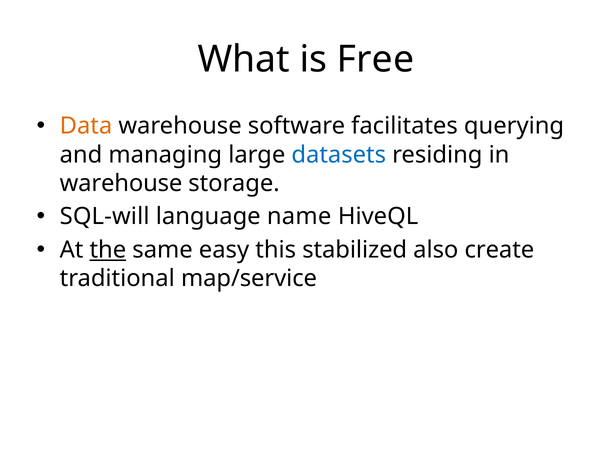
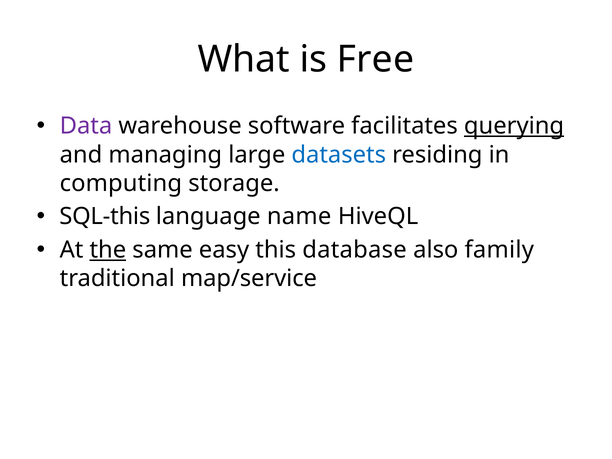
Data colour: orange -> purple
querying underline: none -> present
warehouse at (121, 183): warehouse -> computing
SQL-will: SQL-will -> SQL-this
stabilized: stabilized -> database
create: create -> family
